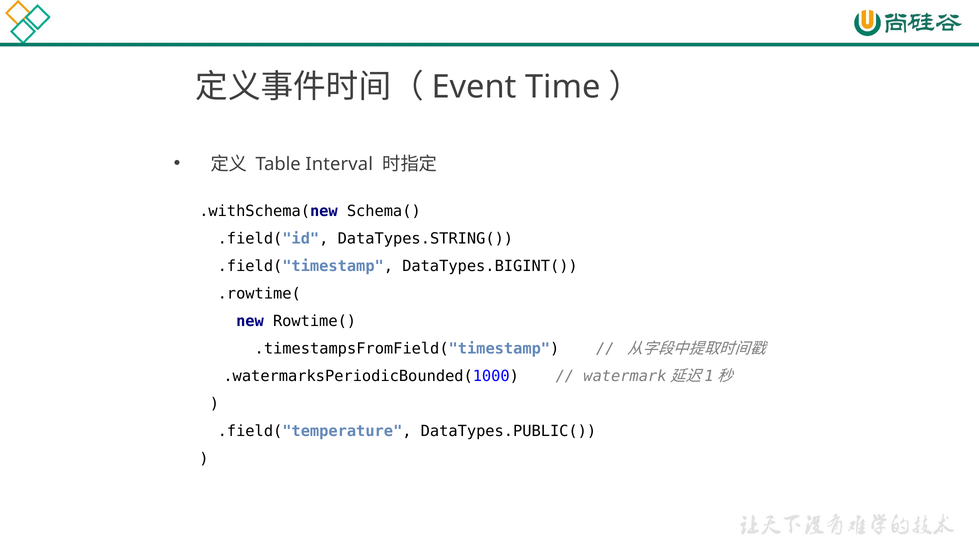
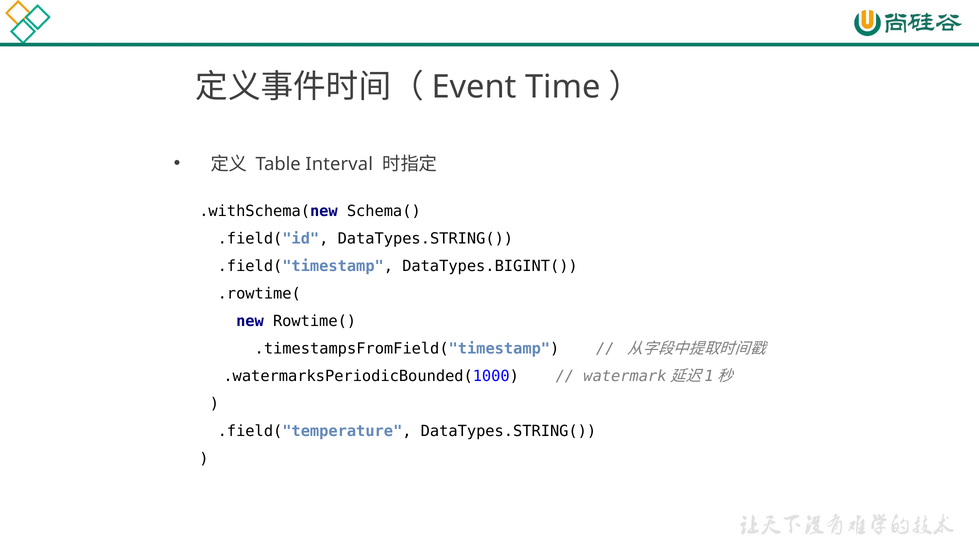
.field("temperature DataTypes.PUBLIC(: DataTypes.PUBLIC( -> DataTypes.STRING(
